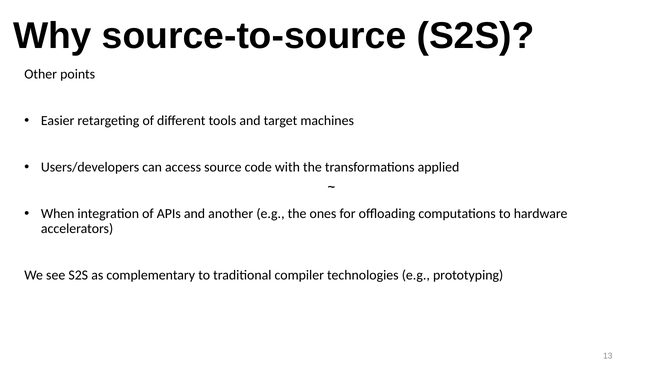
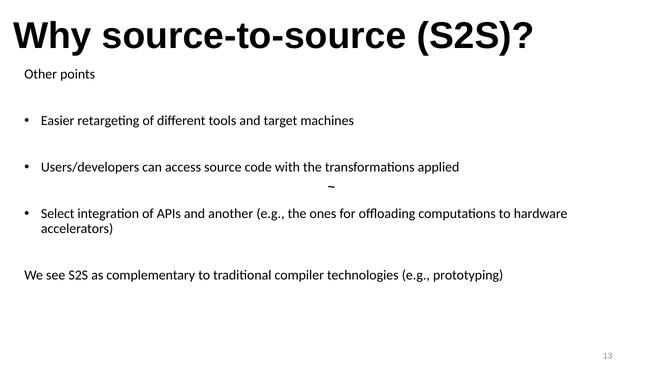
When: When -> Select
